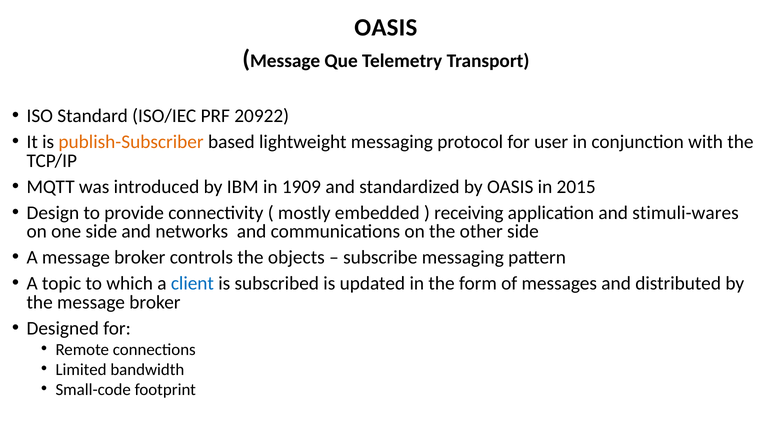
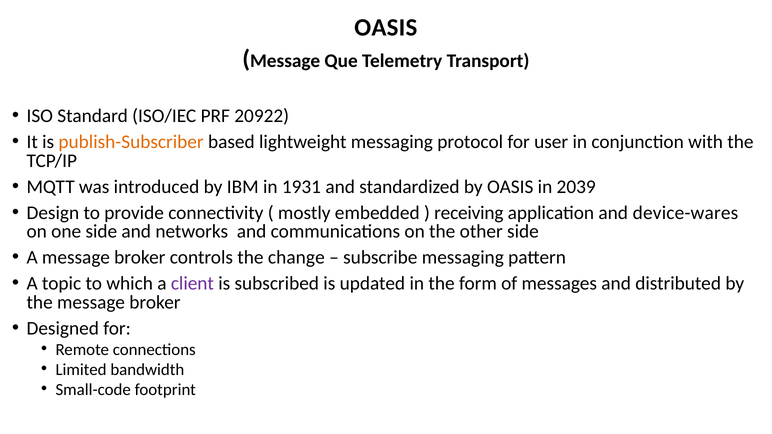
1909: 1909 -> 1931
2015: 2015 -> 2039
stimuli-wares: stimuli-wares -> device-wares
objects: objects -> change
client colour: blue -> purple
